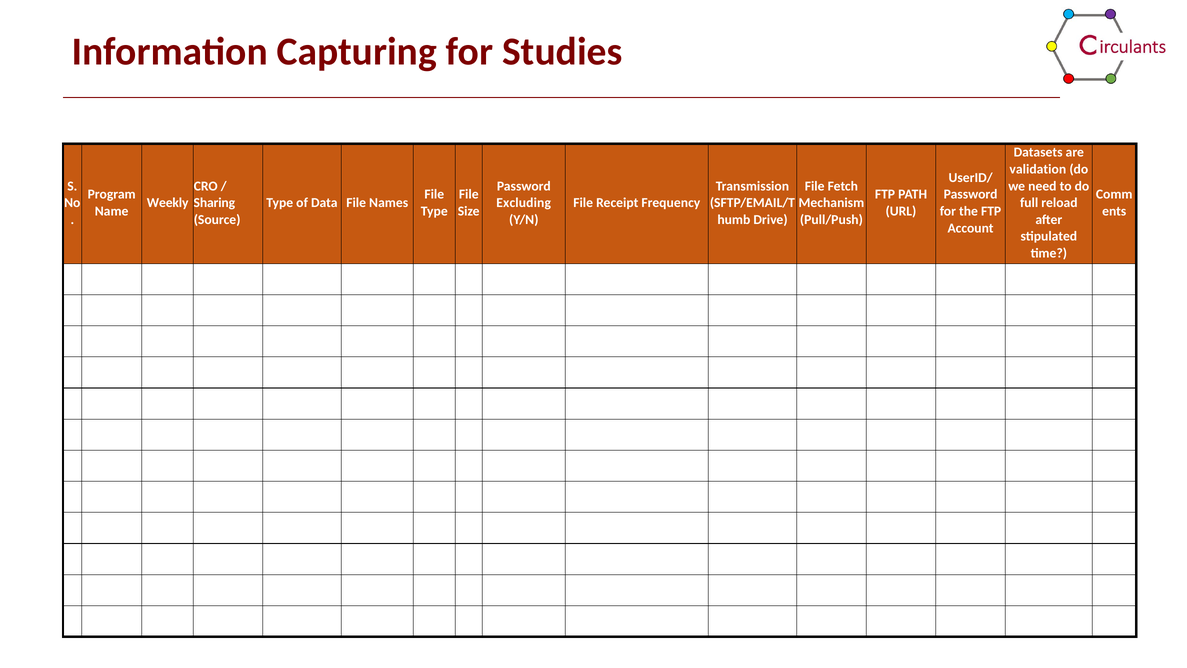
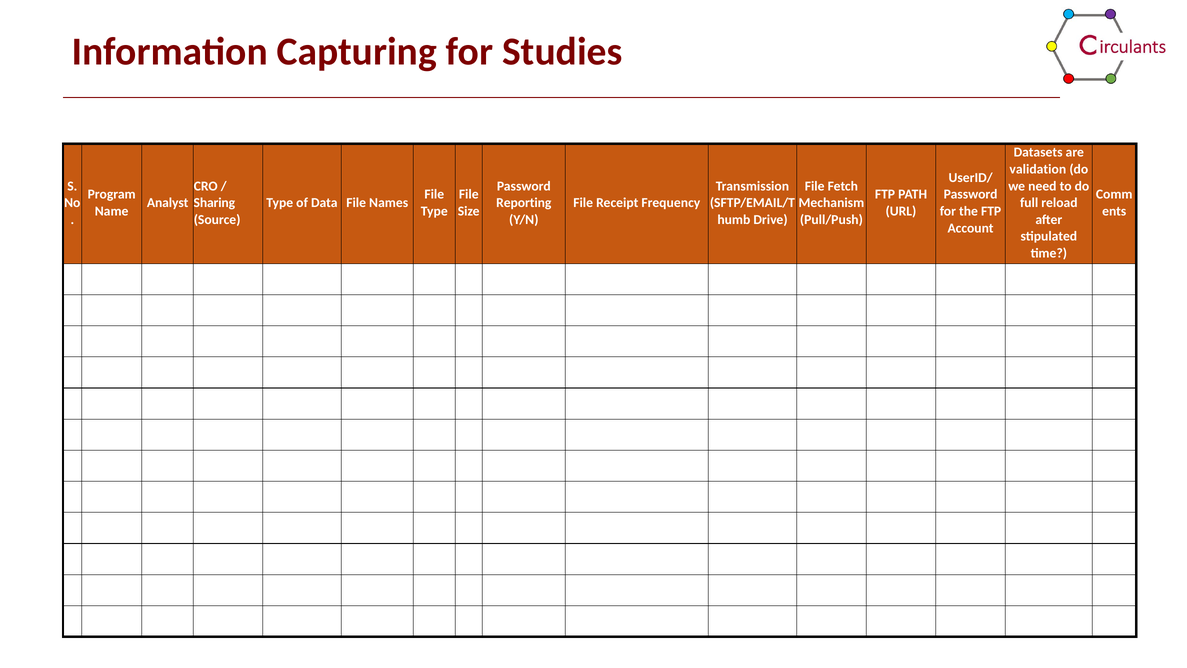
Weekly: Weekly -> Analyst
Excluding: Excluding -> Reporting
